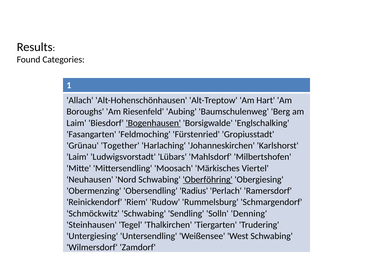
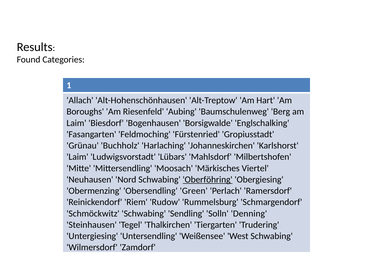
Bogenhausen underline: present -> none
Together: Together -> Buchholz
Radius: Radius -> Green
